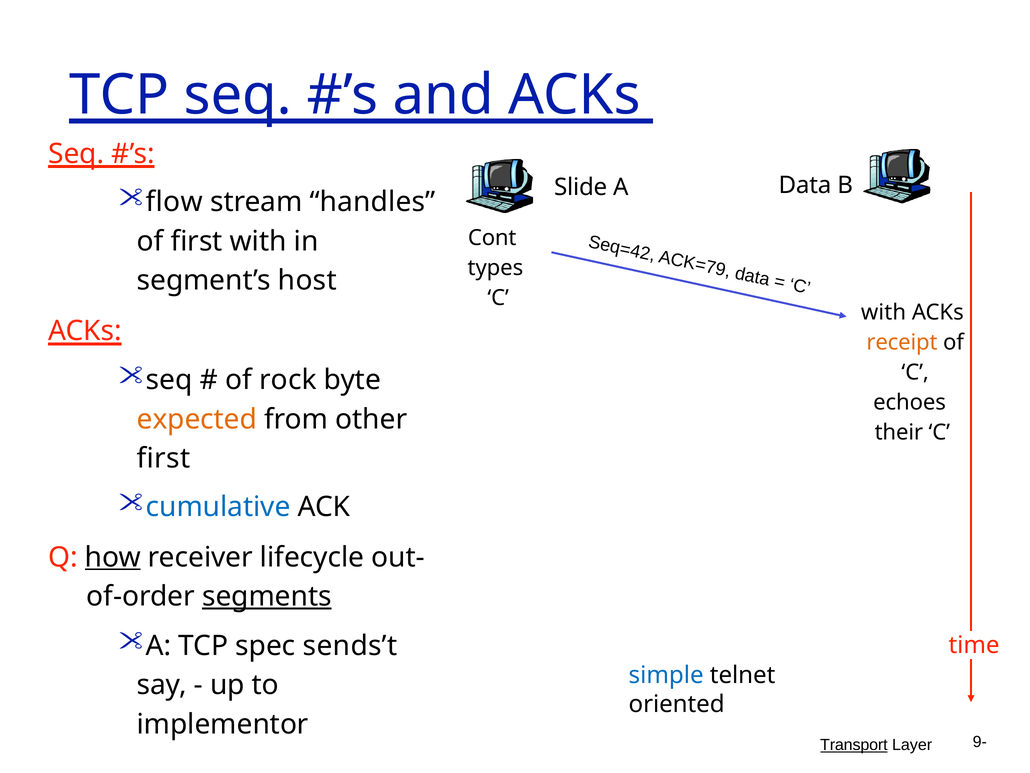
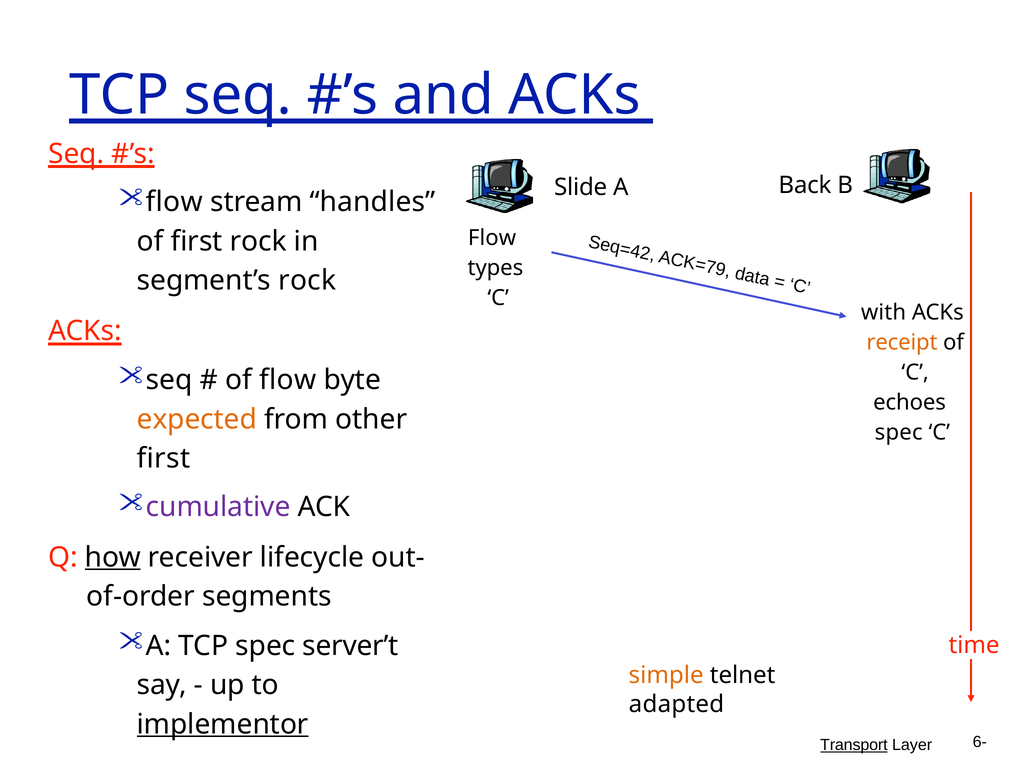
Data: Data -> Back
Cont at (492, 238): Cont -> Flow
first with: with -> rock
segment’s host: host -> rock
of rock: rock -> flow
their at (899, 432): their -> spec
cumulative colour: blue -> purple
segments underline: present -> none
sends’t: sends’t -> server’t
simple colour: blue -> orange
oriented: oriented -> adapted
implementor underline: none -> present
9-: 9- -> 6-
